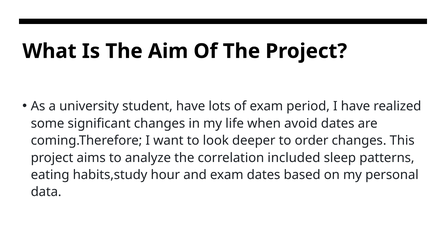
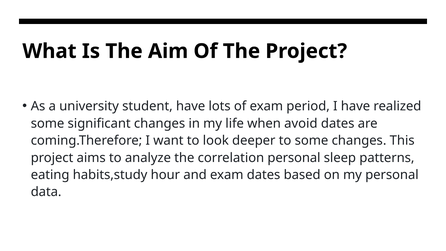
to order: order -> some
correlation included: included -> personal
